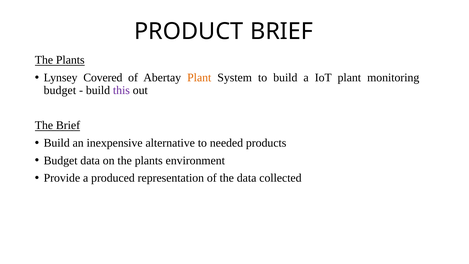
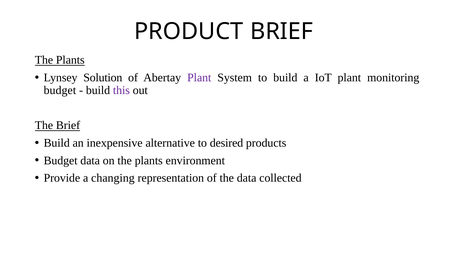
Covered: Covered -> Solution
Plant at (199, 78) colour: orange -> purple
needed: needed -> desired
produced: produced -> changing
